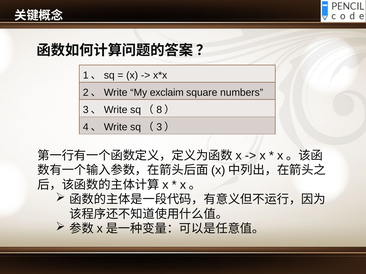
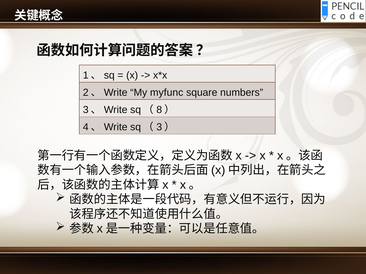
exclaim: exclaim -> myfunc
